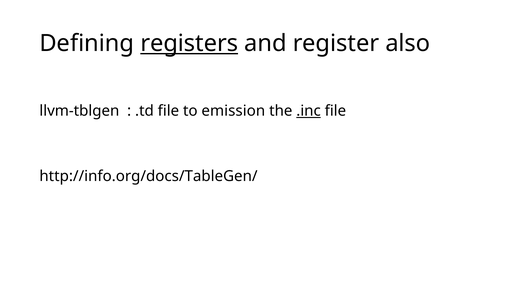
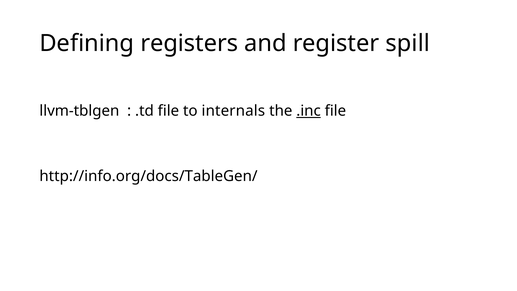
registers underline: present -> none
also: also -> spill
emission: emission -> internals
